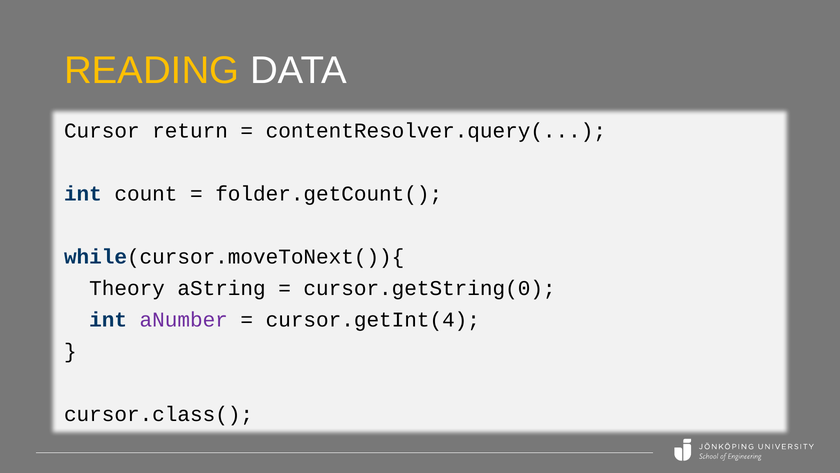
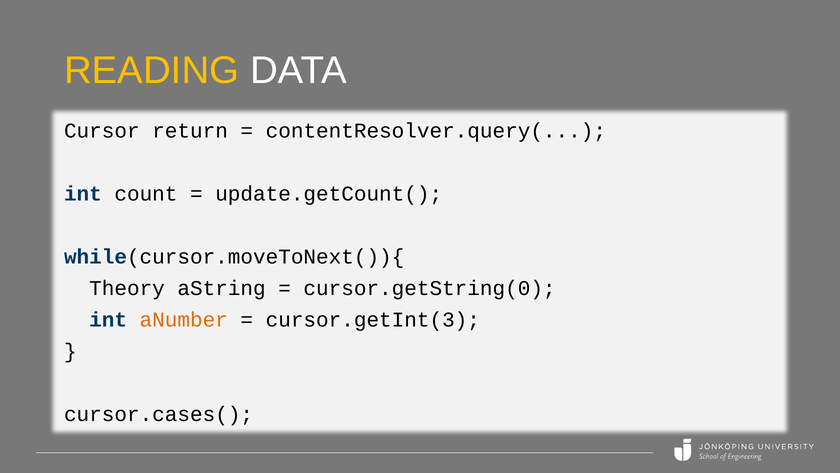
folder.getCount(: folder.getCount( -> update.getCount(
aNumber colour: purple -> orange
cursor.getInt(4: cursor.getInt(4 -> cursor.getInt(3
cursor.class(: cursor.class( -> cursor.cases(
